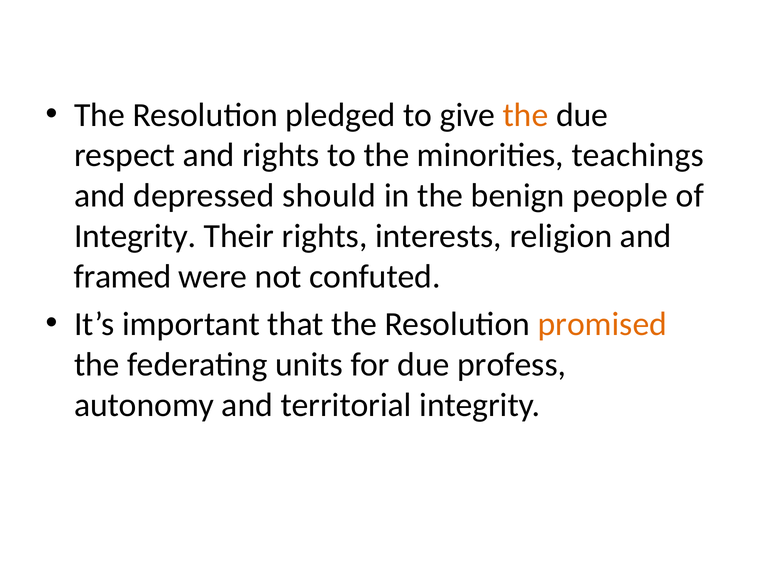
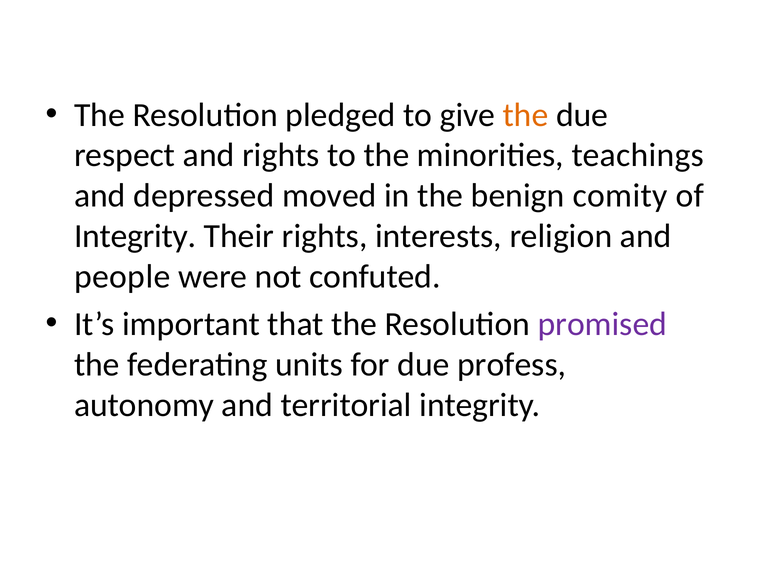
should: should -> moved
people: people -> comity
framed: framed -> people
promised colour: orange -> purple
